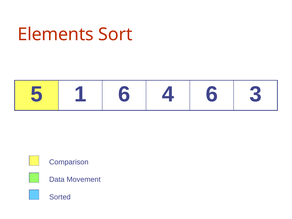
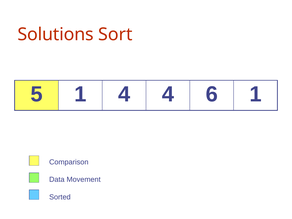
Elements: Elements -> Solutions
1 6: 6 -> 4
6 3: 3 -> 1
